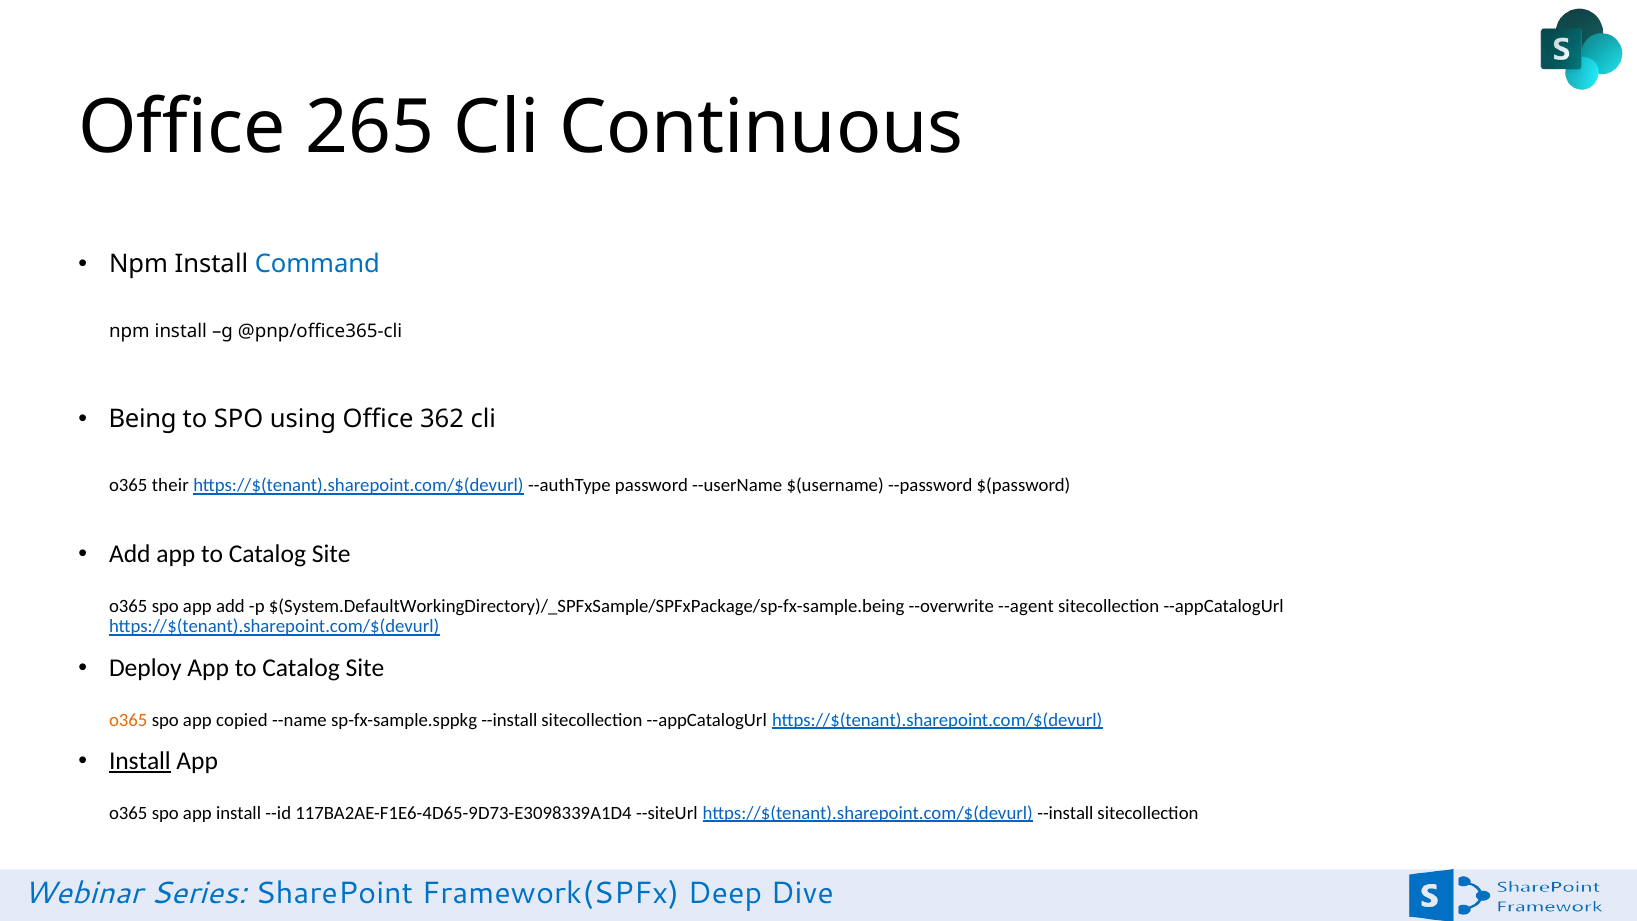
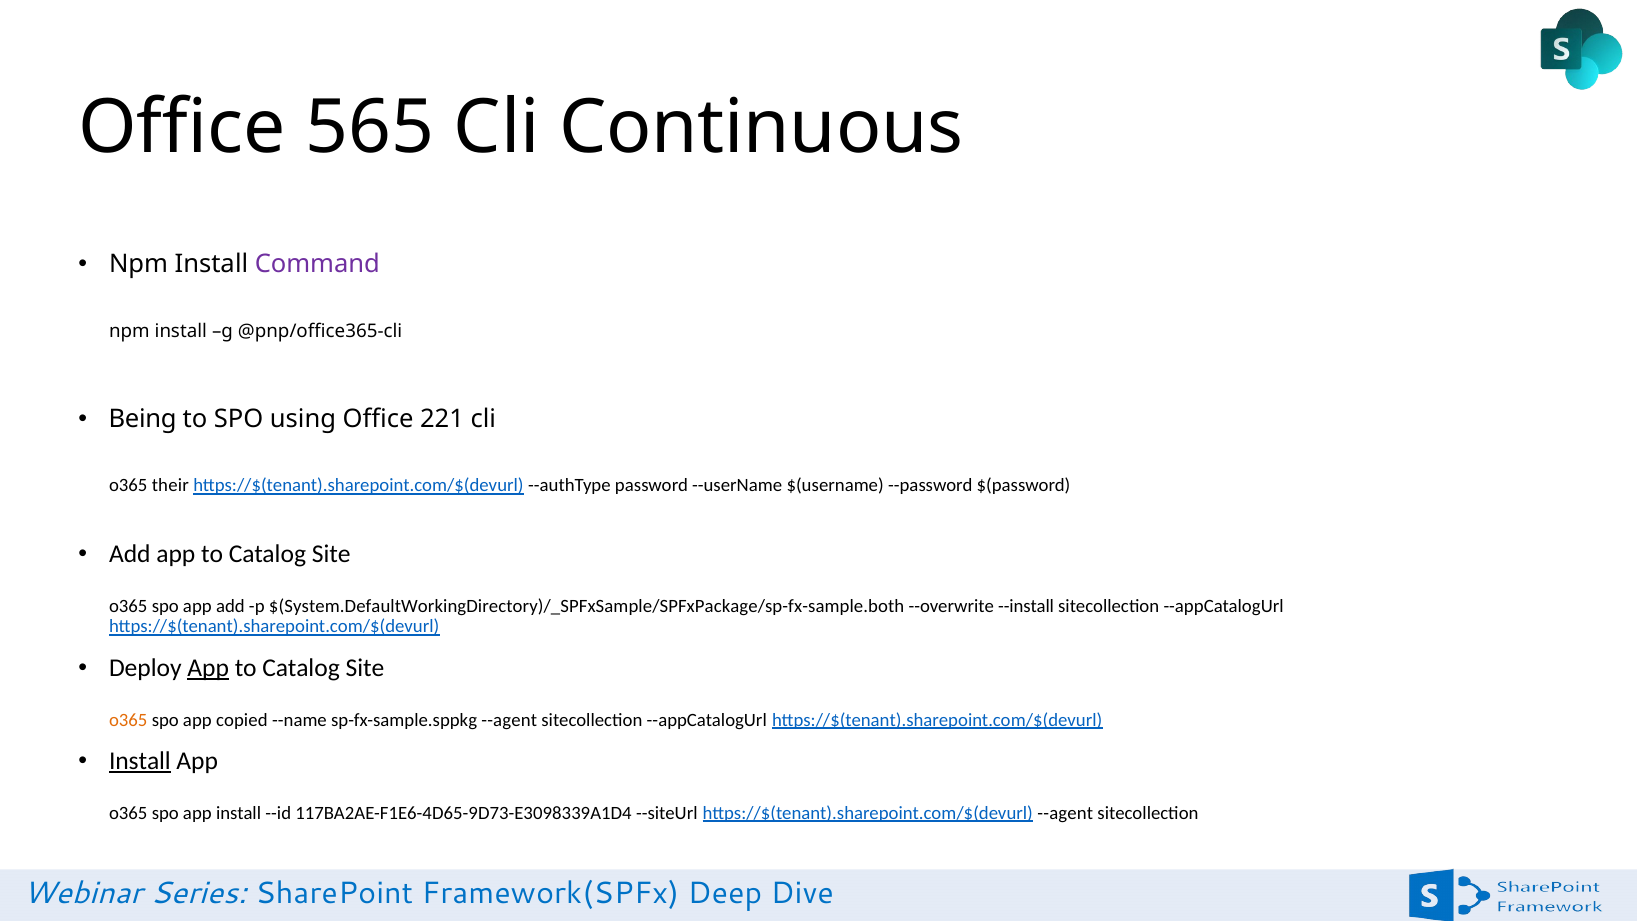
265: 265 -> 565
Command colour: blue -> purple
362: 362 -> 221
$(System.DefaultWorkingDirectory)/_SPFxSample/SPFxPackage/sp-fx-sample.being: $(System.DefaultWorkingDirectory)/_SPFxSample/SPFxPackage/sp-fx-sample.being -> $(System.DefaultWorkingDirectory)/_SPFxSample/SPFxPackage/sp-fx-sample.both
--agent: --agent -> --install
App at (208, 668) underline: none -> present
sp-fx-sample.sppkg --install: --install -> --agent
https://$(tenant).sharepoint.com/$(devurl --install: --install -> --agent
